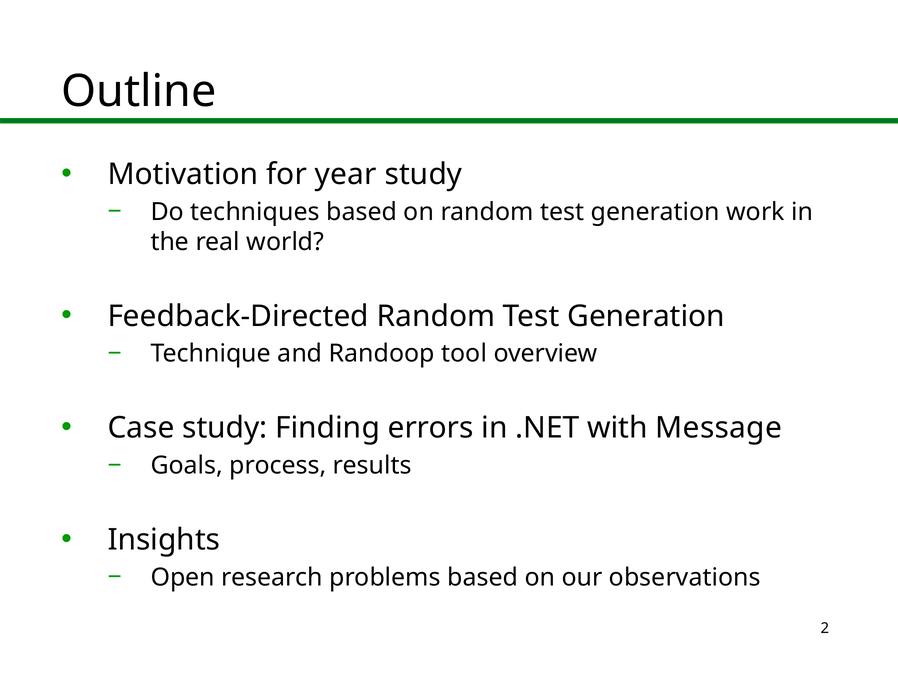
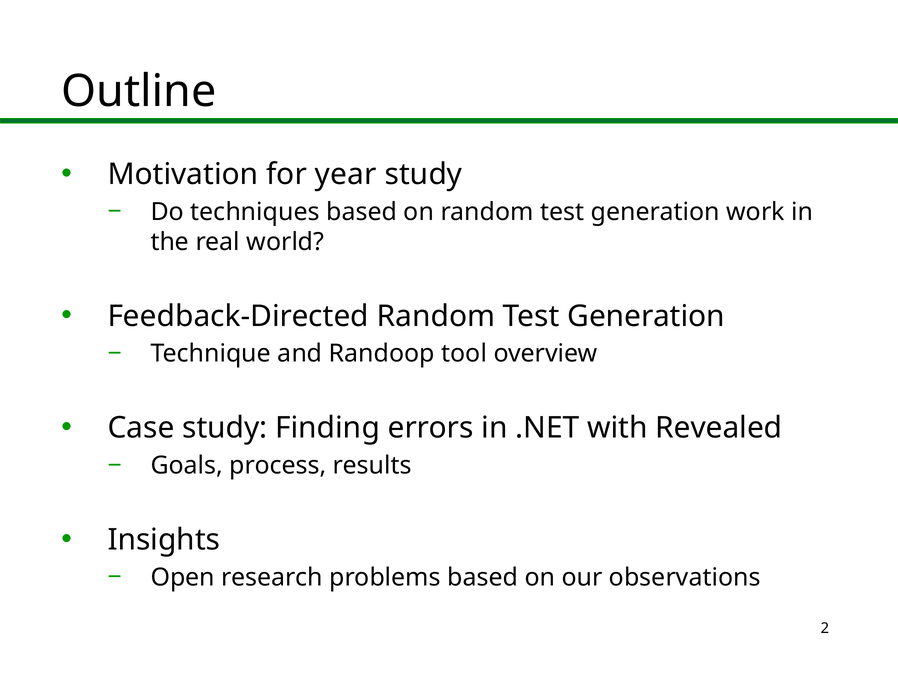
Message: Message -> Revealed
